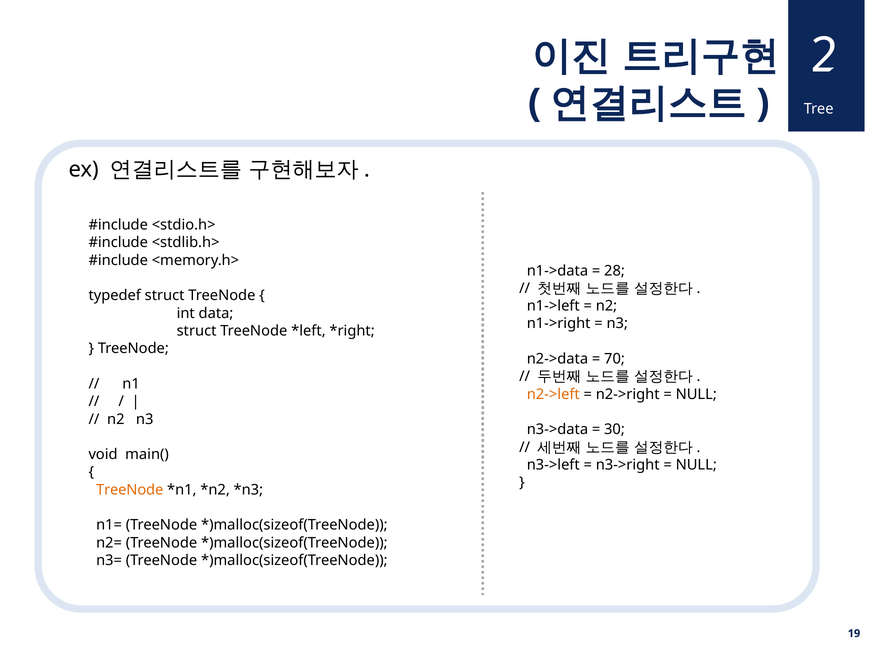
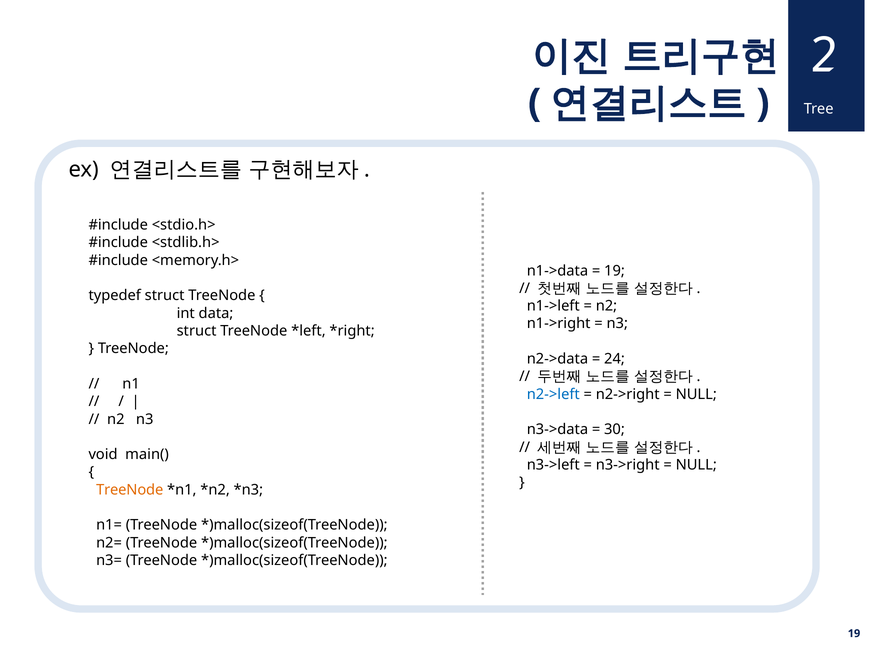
28 at (614, 270): 28 -> 19
70: 70 -> 24
n2->left colour: orange -> blue
